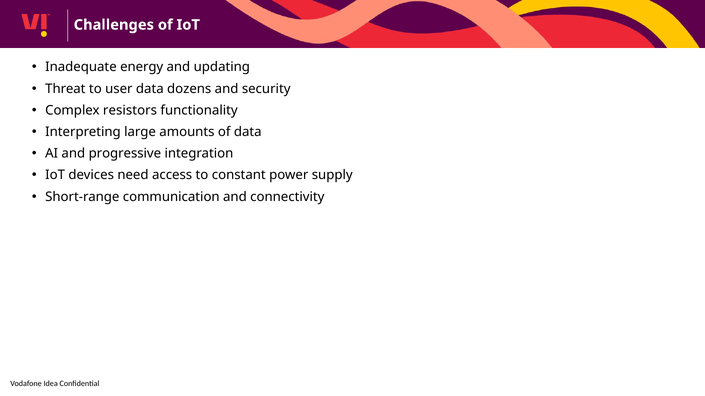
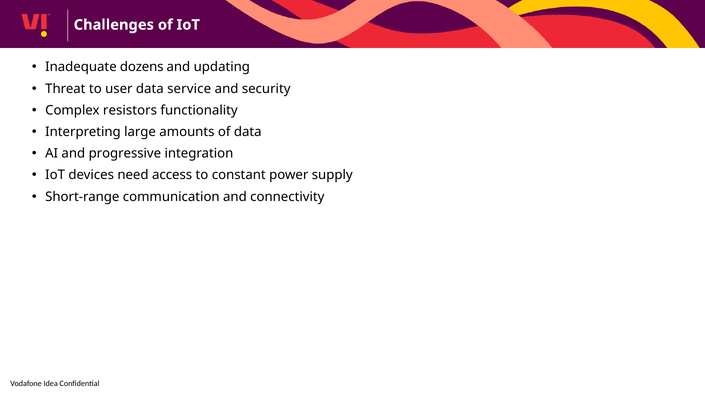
energy: energy -> dozens
dozens: dozens -> service
